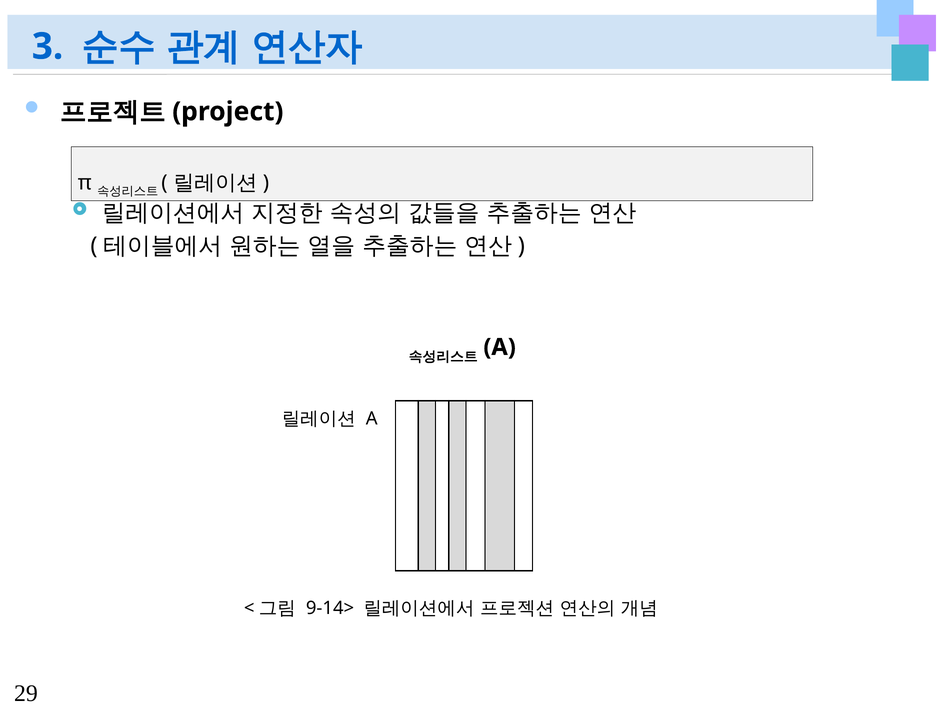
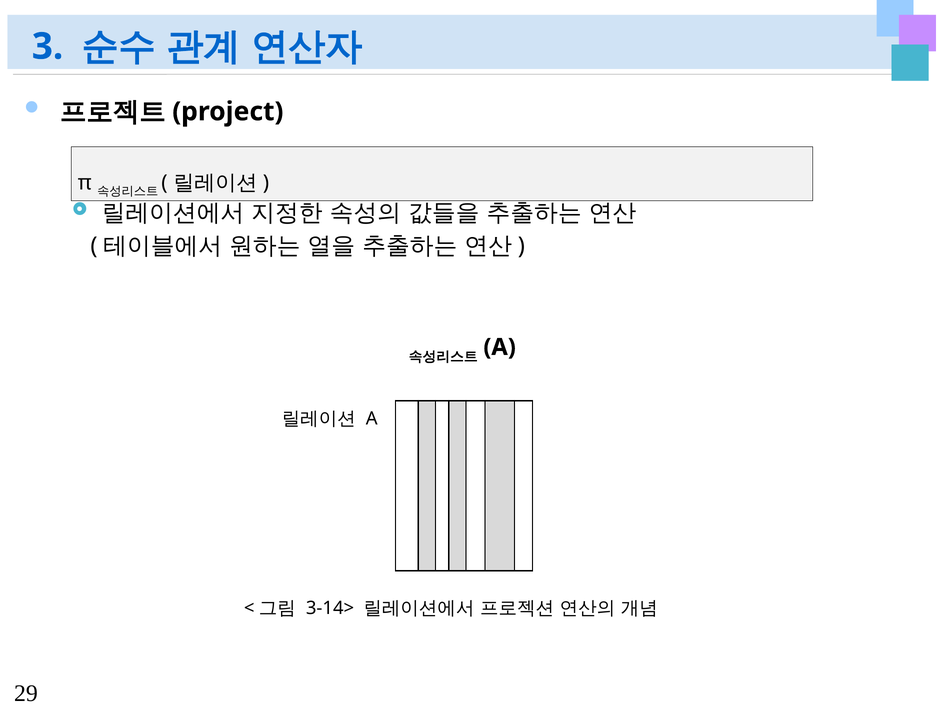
9-14>: 9-14> -> 3-14>
